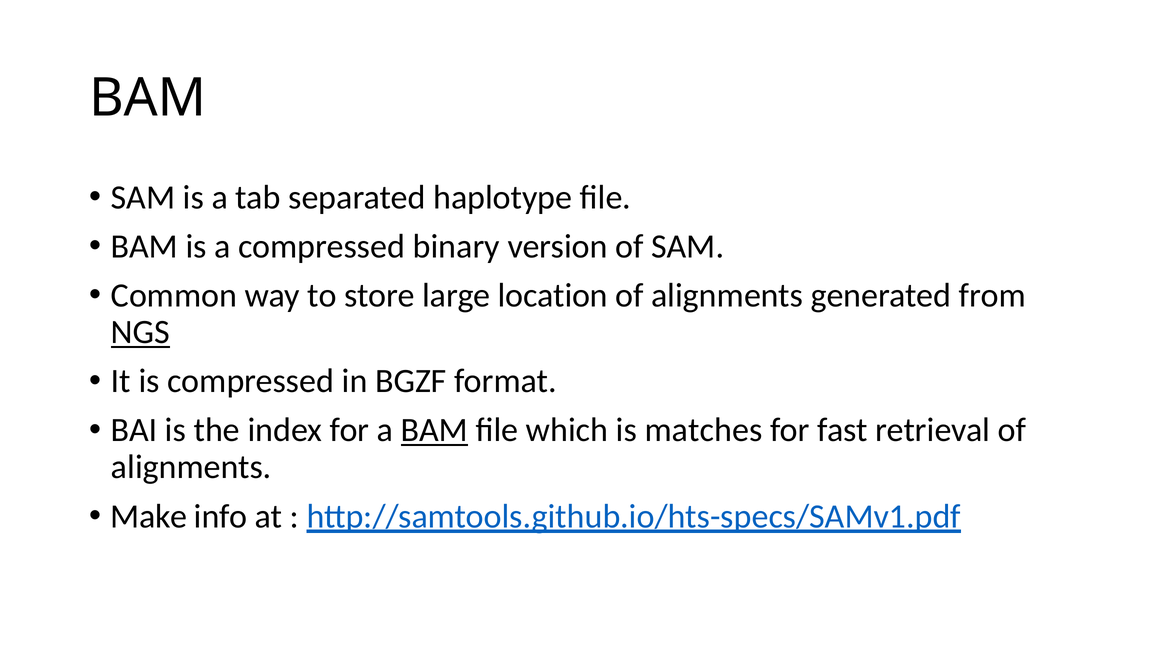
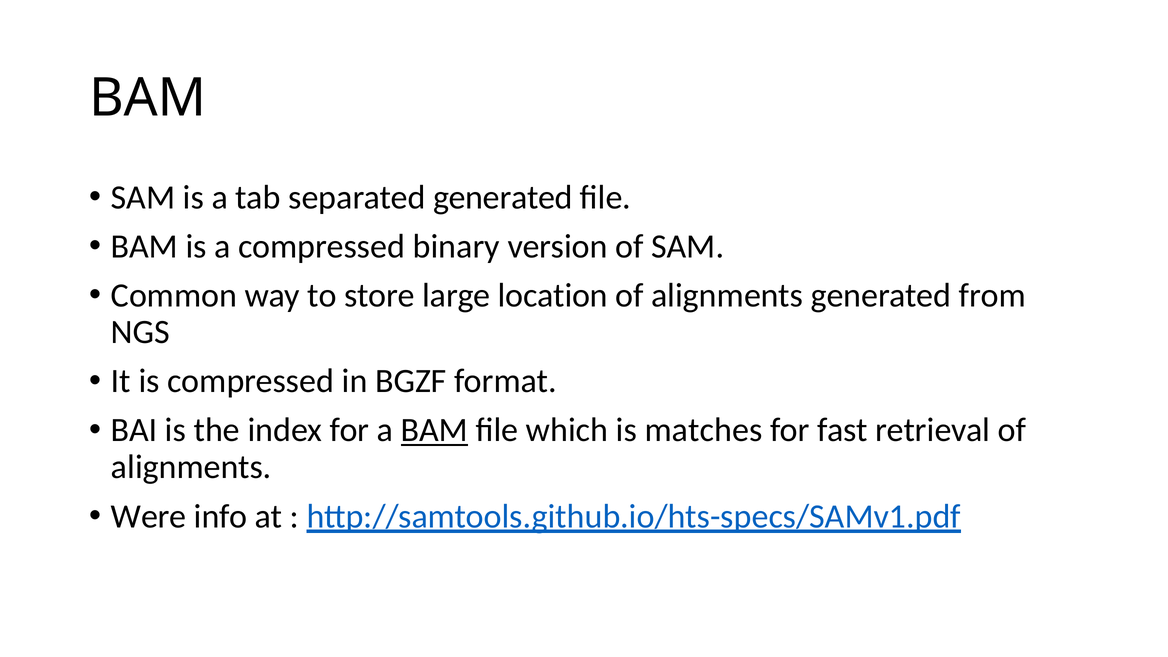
separated haplotype: haplotype -> generated
NGS underline: present -> none
Make: Make -> Were
